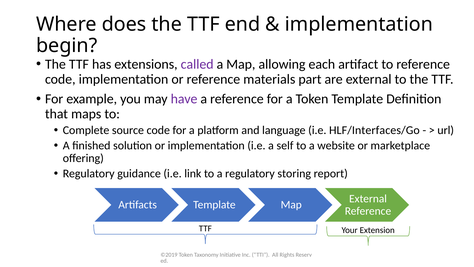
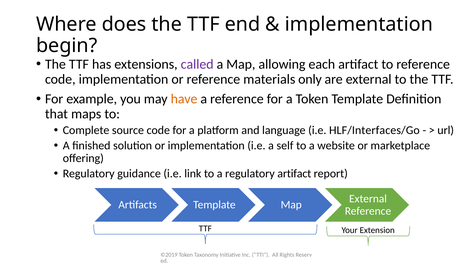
part: part -> only
have colour: purple -> orange
regulatory storing: storing -> artifact
